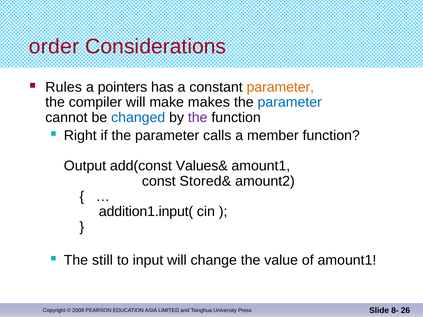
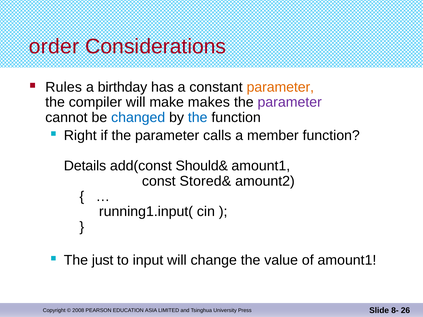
pointers: pointers -> birthday
parameter at (290, 102) colour: blue -> purple
the at (198, 118) colour: purple -> blue
Output: Output -> Details
Values&: Values& -> Should&
addition1.input(: addition1.input( -> running1.input(
still: still -> just
